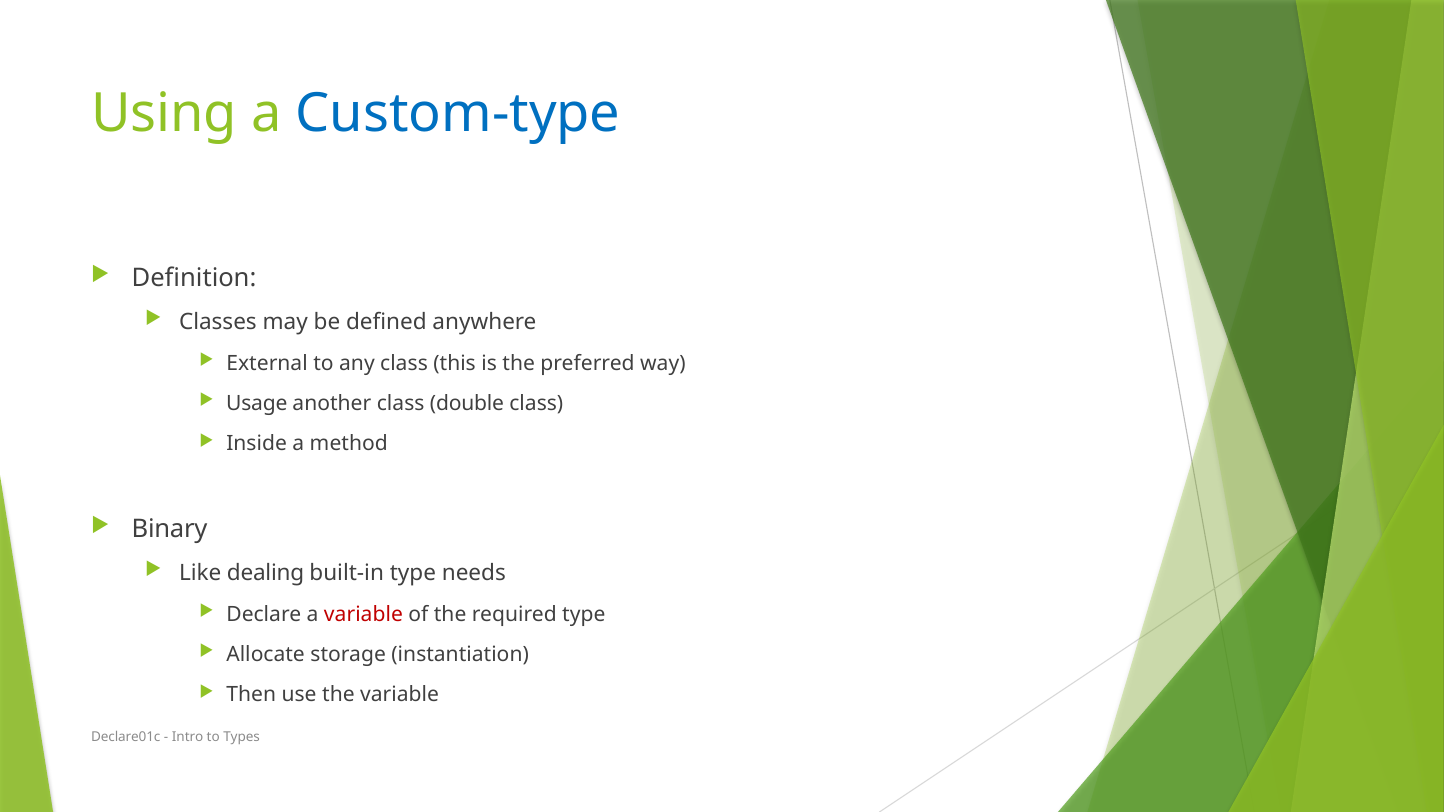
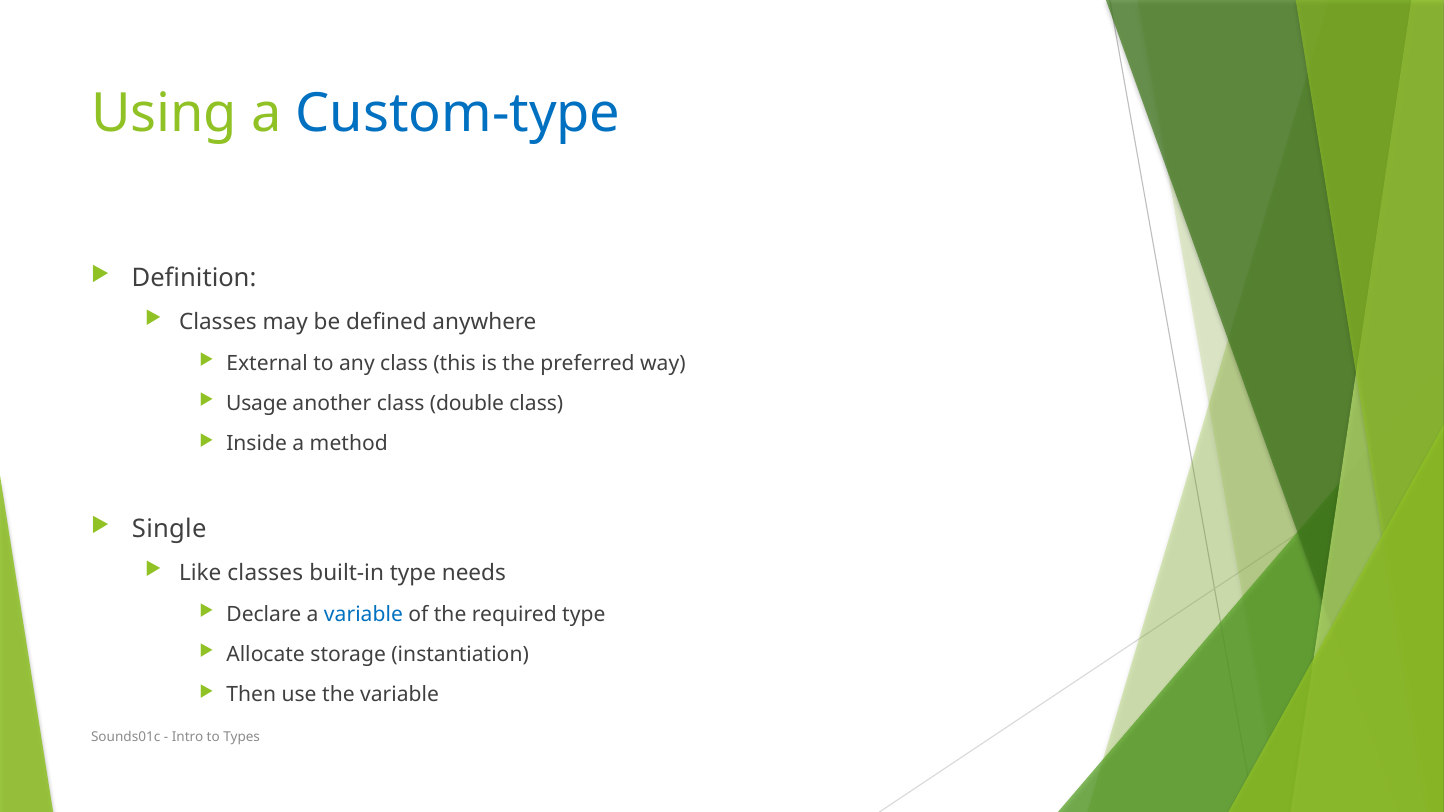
Binary: Binary -> Single
Like dealing: dealing -> classes
variable at (363, 614) colour: red -> blue
Declare01c: Declare01c -> Sounds01c
